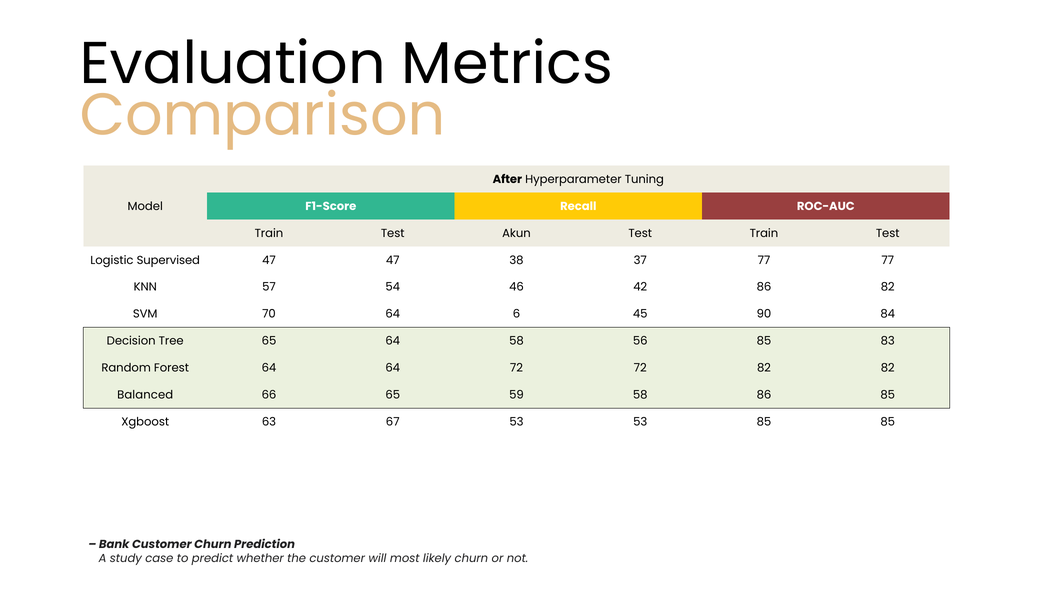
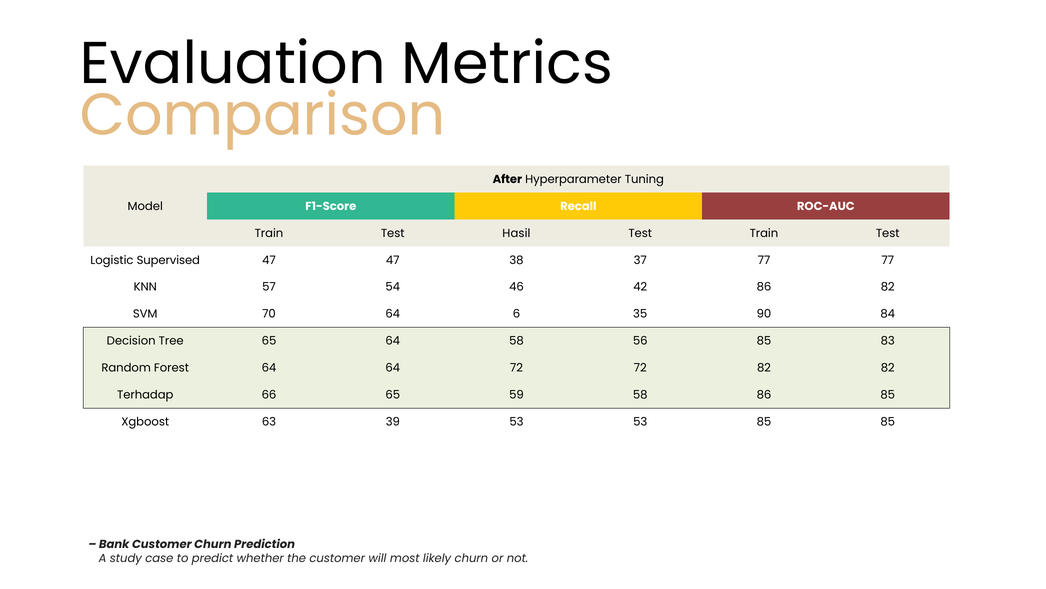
Akun: Akun -> Hasil
45: 45 -> 35
Balanced: Balanced -> Terhadap
67: 67 -> 39
